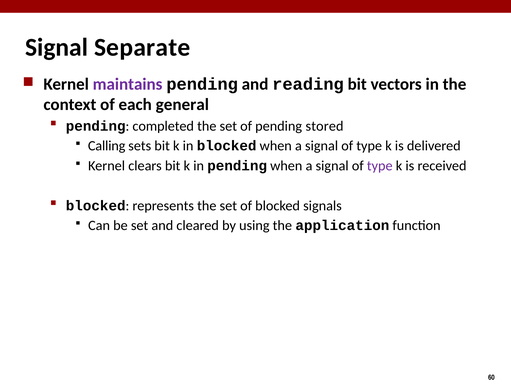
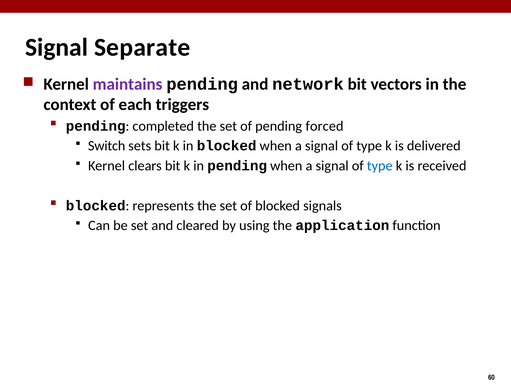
reading: reading -> network
general: general -> triggers
stored: stored -> forced
Calling: Calling -> Switch
type at (380, 166) colour: purple -> blue
